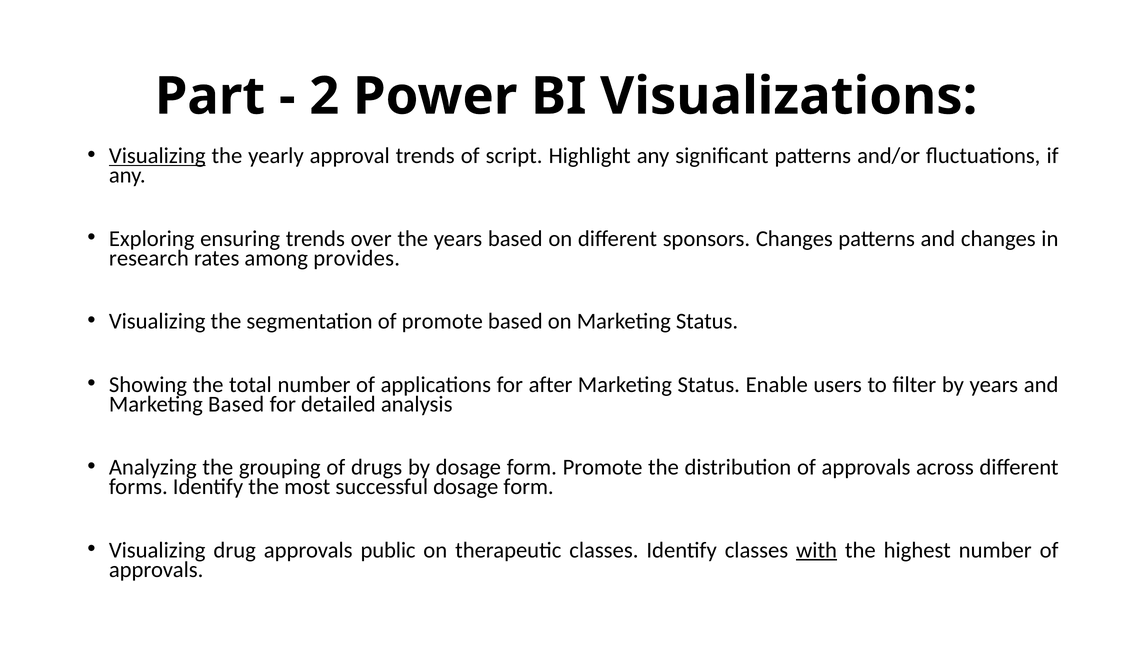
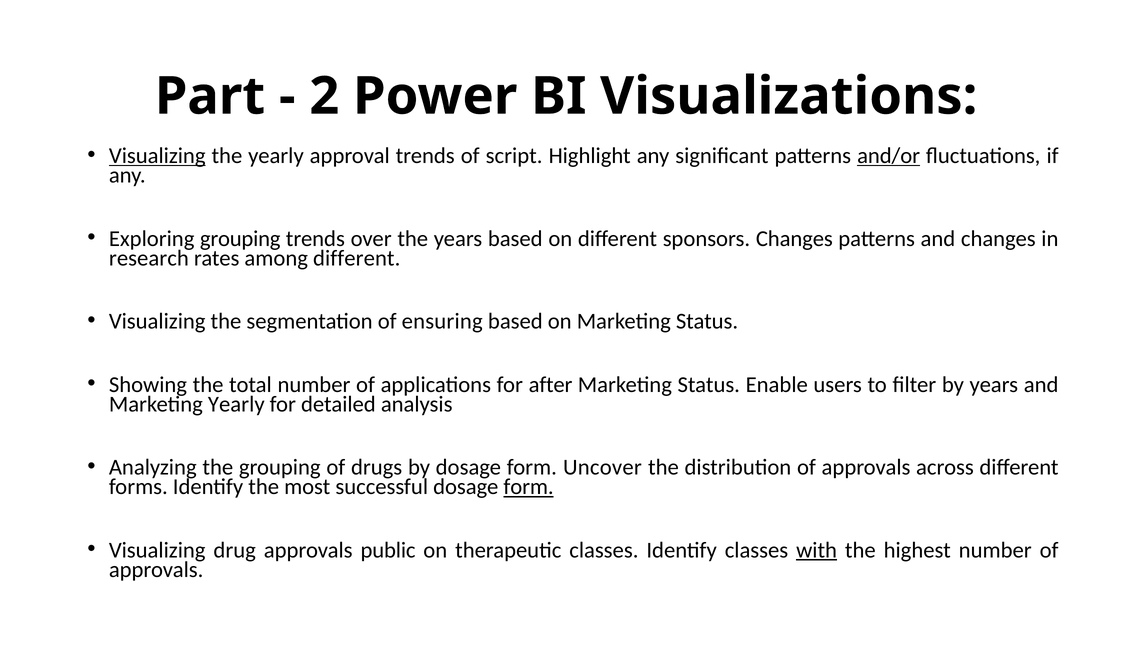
and/or underline: none -> present
Exploring ensuring: ensuring -> grouping
among provides: provides -> different
of promote: promote -> ensuring
Marketing Based: Based -> Yearly
form Promote: Promote -> Uncover
form at (529, 487) underline: none -> present
